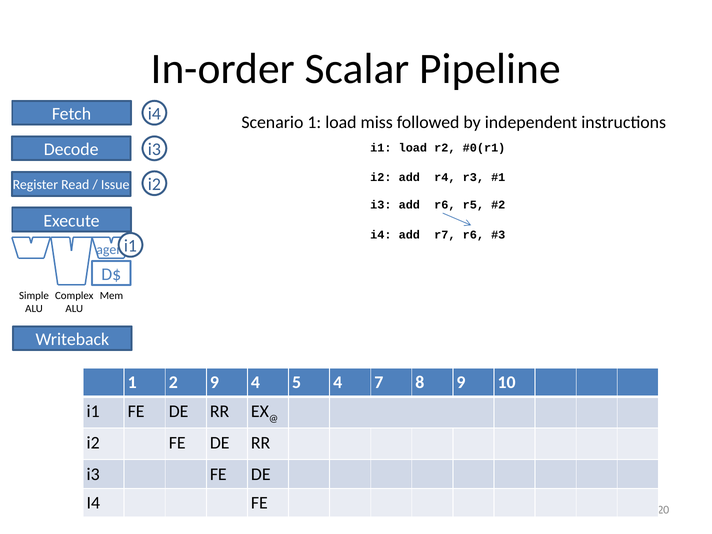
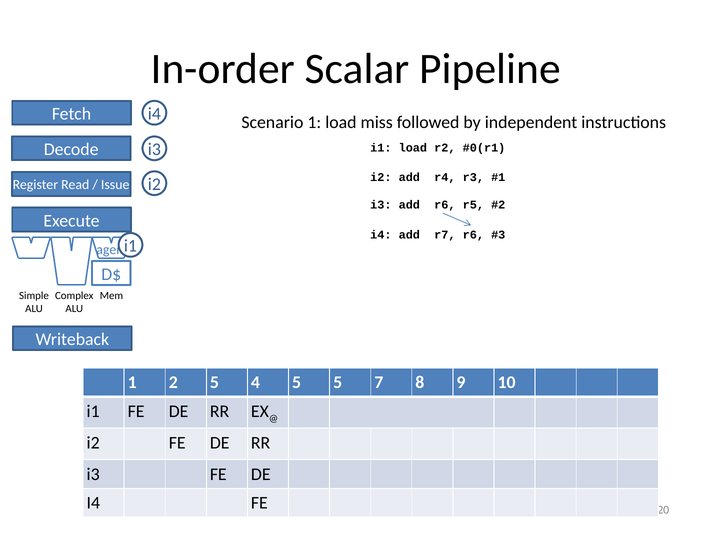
2 9: 9 -> 5
5 4: 4 -> 5
